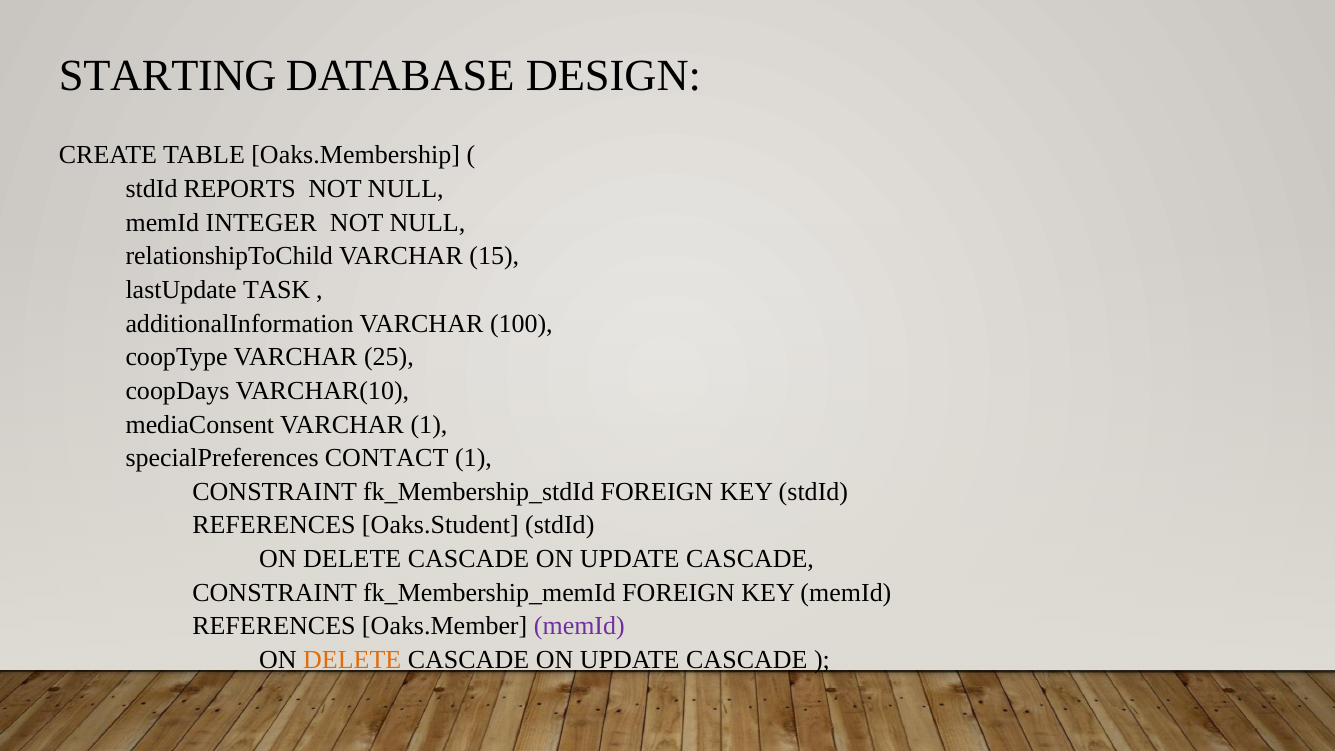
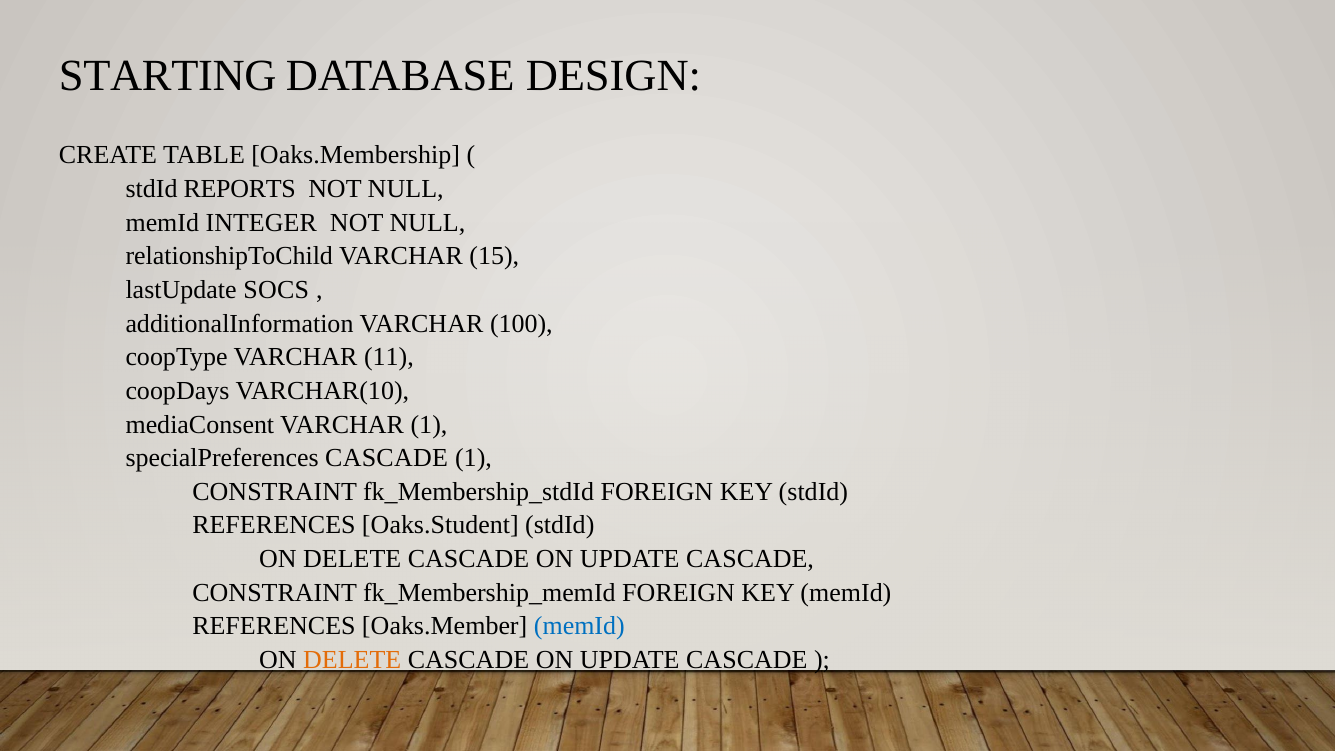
TASK: TASK -> SOCS
25: 25 -> 11
specialPreferences CONTACT: CONTACT -> CASCADE
memId at (579, 626) colour: purple -> blue
